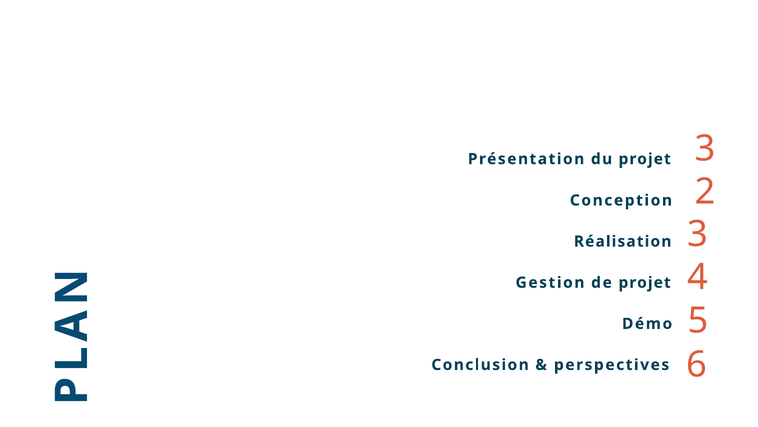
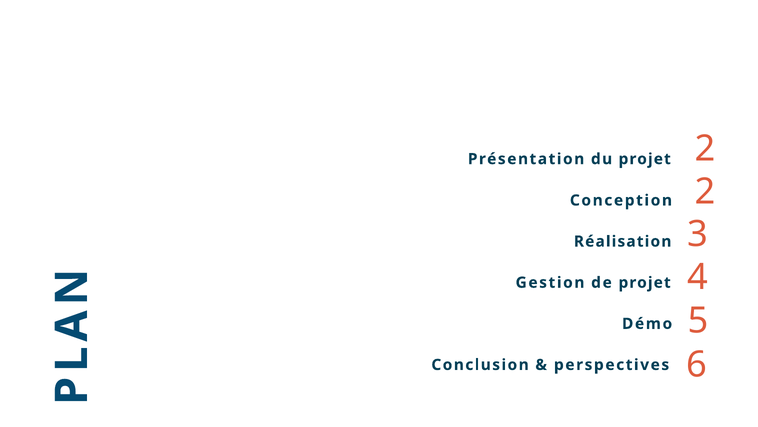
projet 3: 3 -> 2
